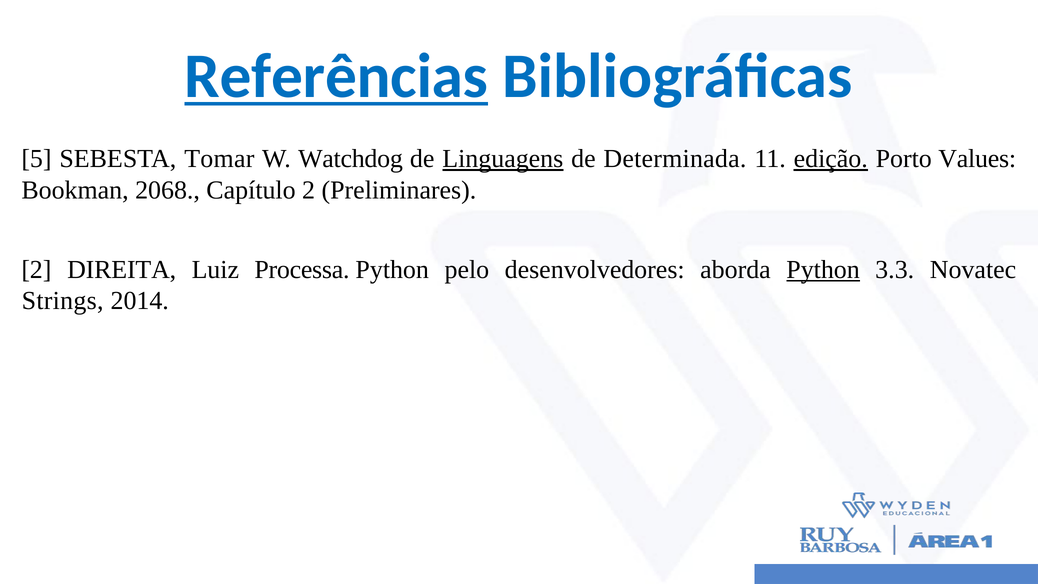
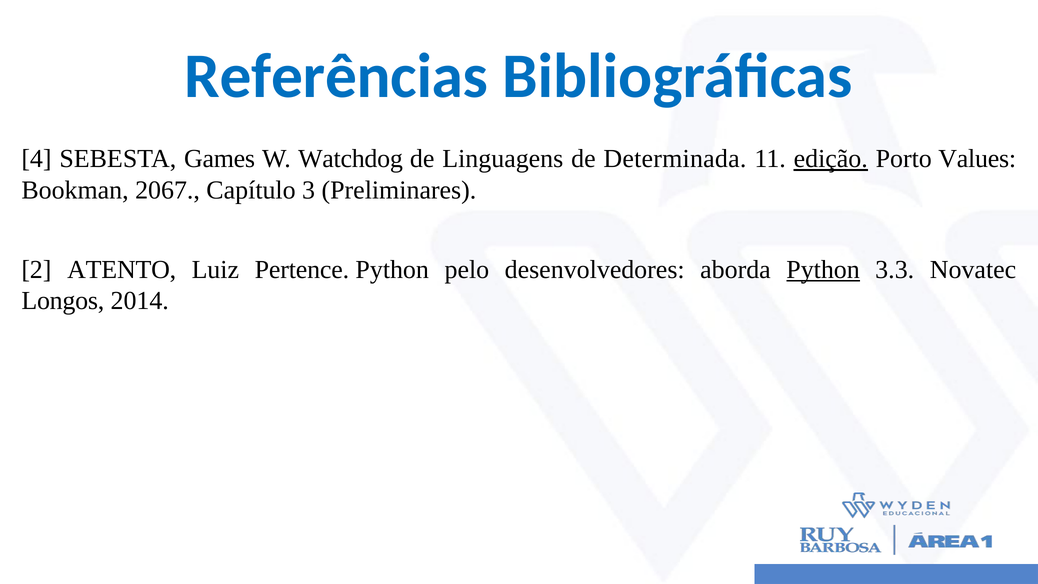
Referências underline: present -> none
5: 5 -> 4
Tomar: Tomar -> Games
Linguagens underline: present -> none
2068: 2068 -> 2067
Capítulo 2: 2 -> 3
DIREITA: DIREITA -> ATENTO
Processa: Processa -> Pertence
Strings: Strings -> Longos
